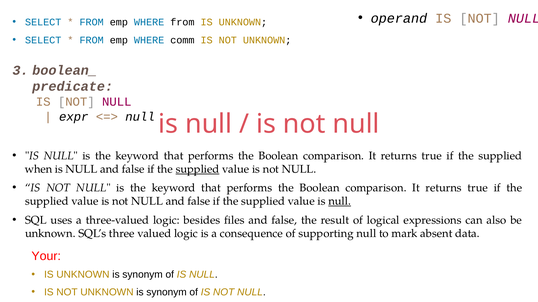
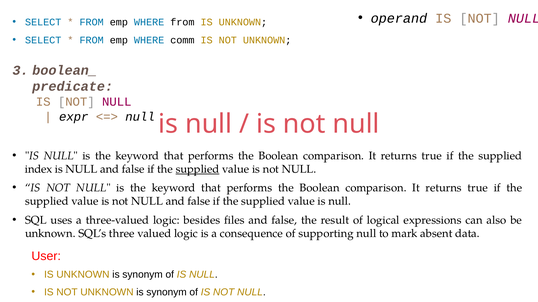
when: when -> index
null at (340, 202) underline: present -> none
Your: Your -> User
